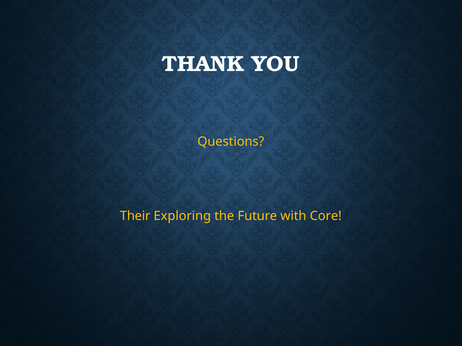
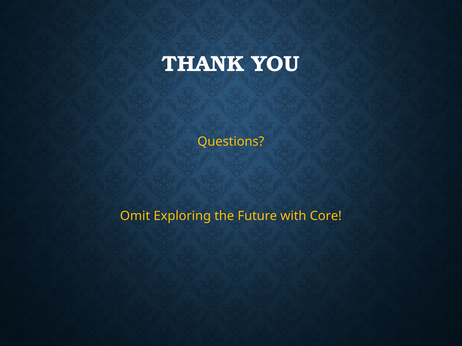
Their: Their -> Omit
